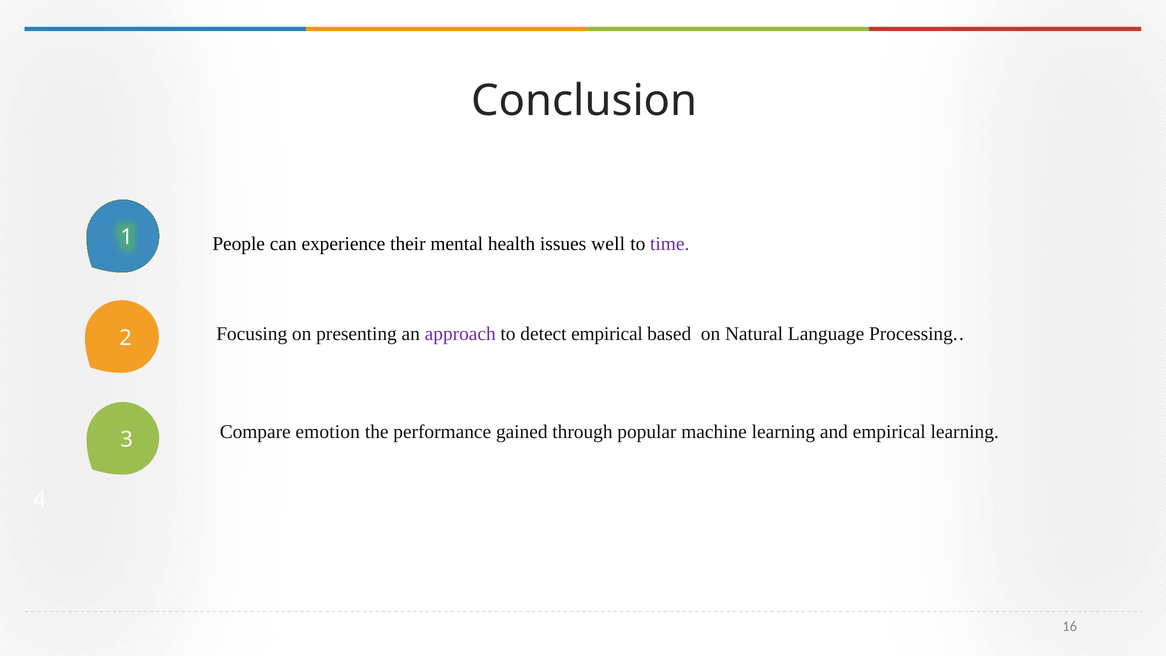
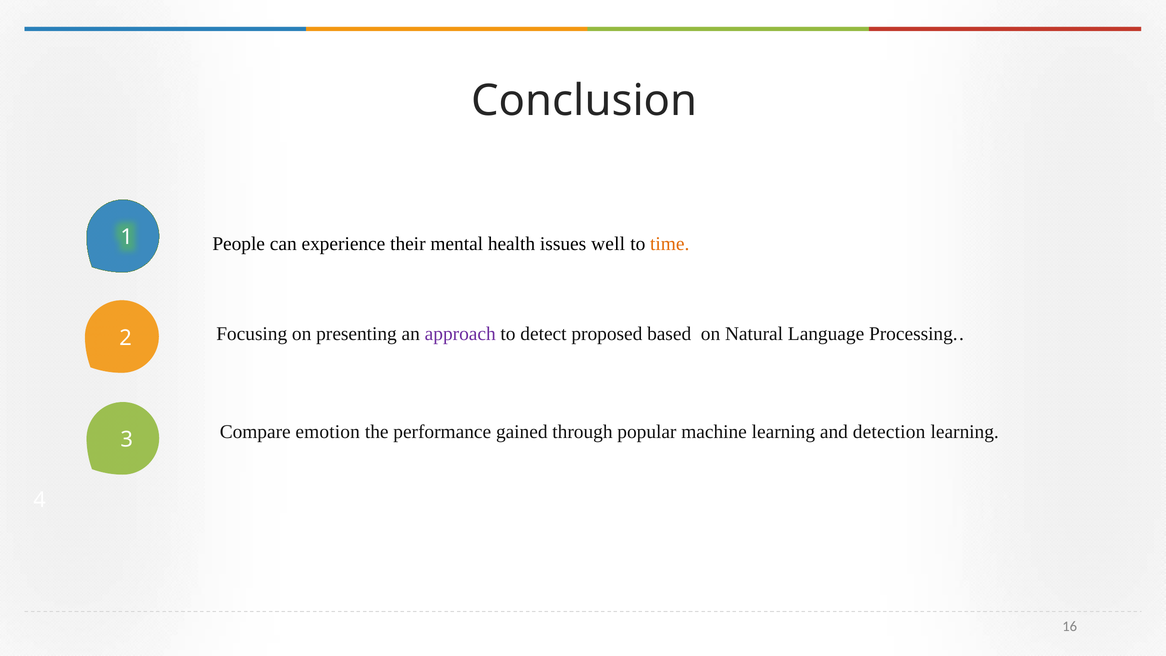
time colour: purple -> orange
detect empirical: empirical -> proposed
and empirical: empirical -> detection
